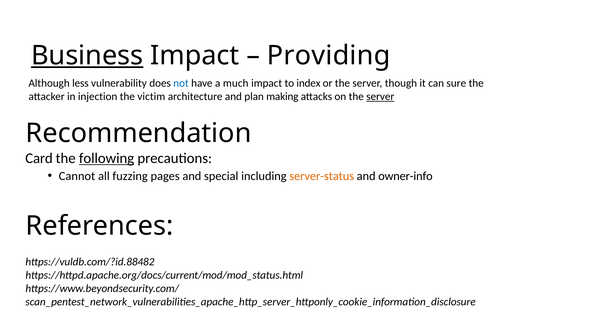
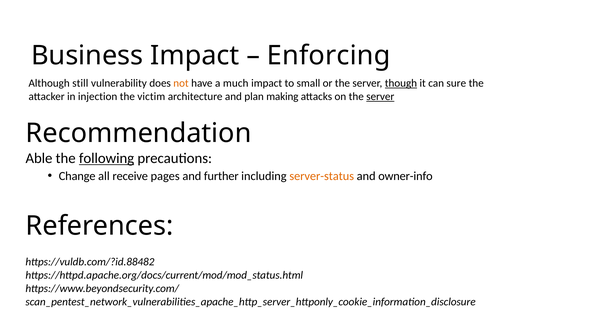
Business underline: present -> none
Providing: Providing -> Enforcing
less: less -> still
not colour: blue -> orange
index: index -> small
though underline: none -> present
Card: Card -> Able
Cannot: Cannot -> Change
fuzzing: fuzzing -> receive
special: special -> further
